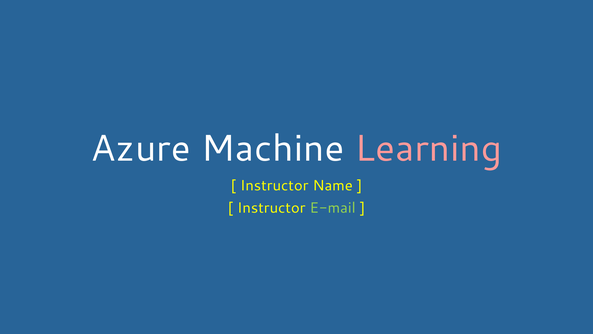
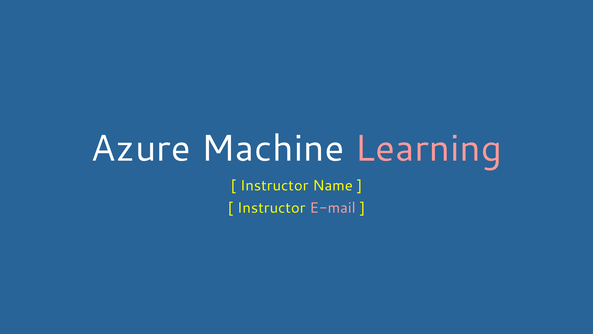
E-mail colour: light green -> pink
